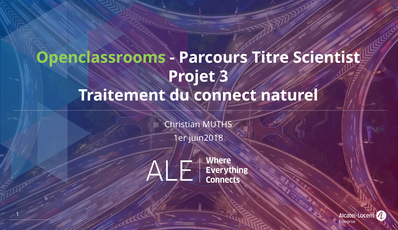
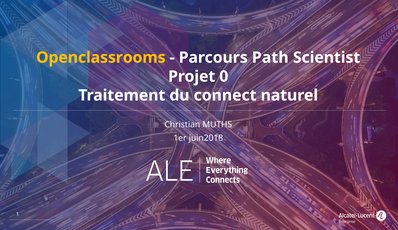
Openclassrooms colour: light green -> yellow
Titre: Titre -> Path
3: 3 -> 0
